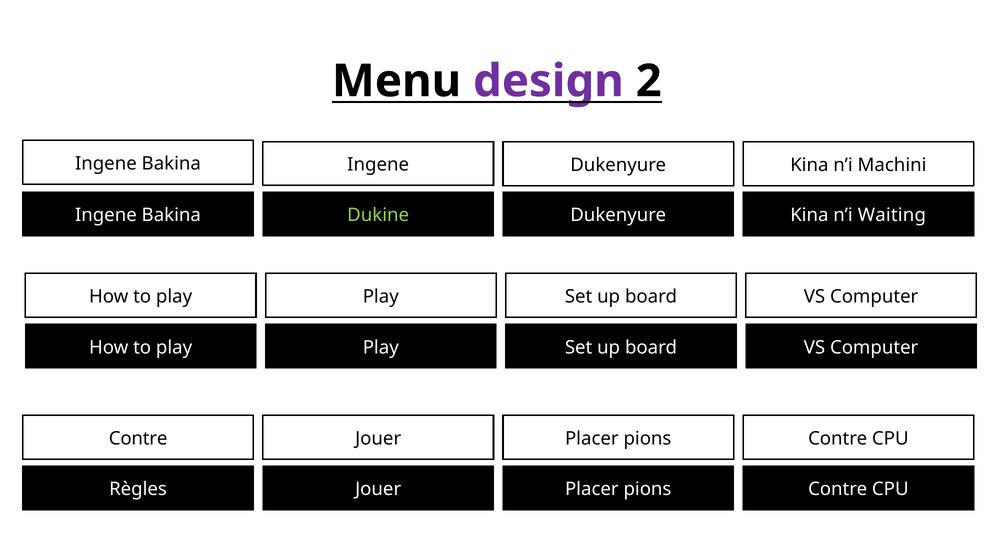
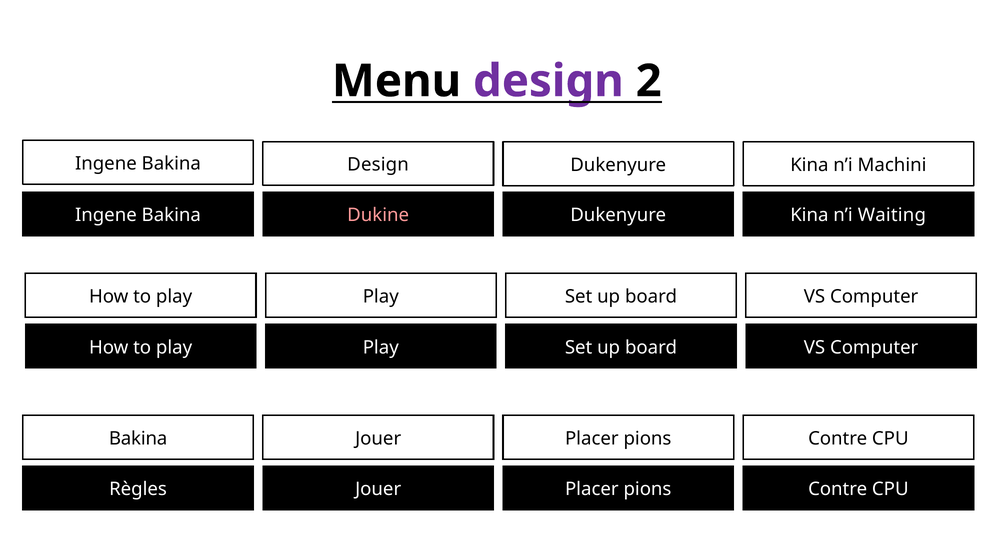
Bakina Ingene: Ingene -> Design
Dukine colour: light green -> pink
Contre at (138, 439): Contre -> Bakina
